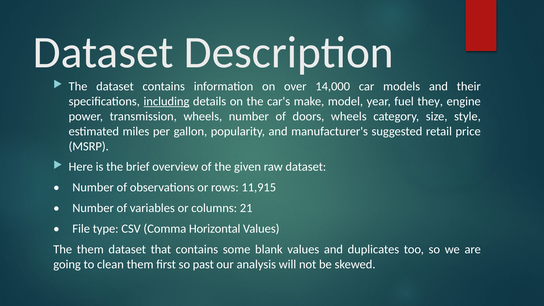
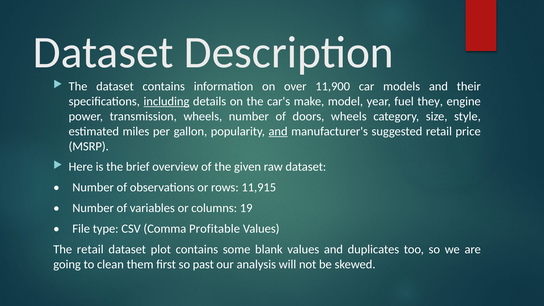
14,000: 14,000 -> 11,900
and at (278, 131) underline: none -> present
21: 21 -> 19
Horizontal: Horizontal -> Profitable
The them: them -> retail
that: that -> plot
